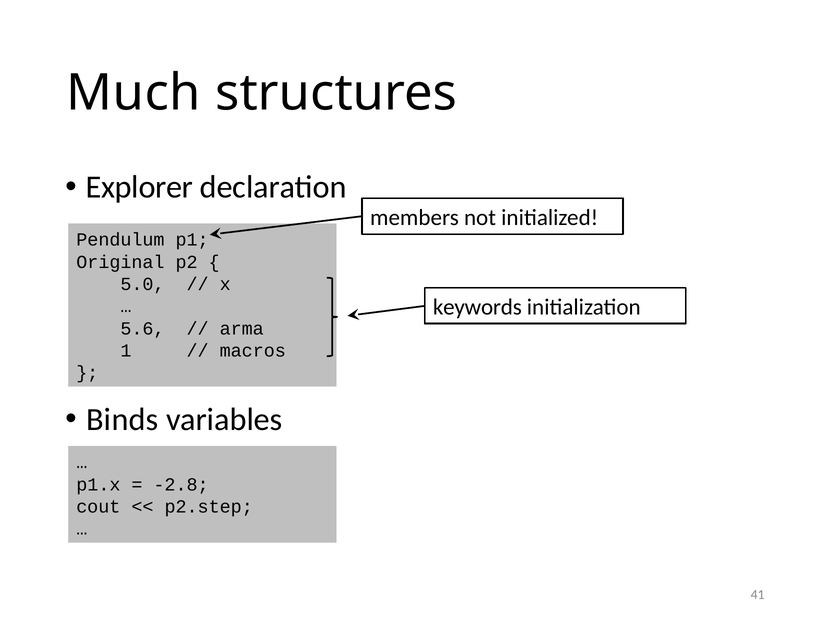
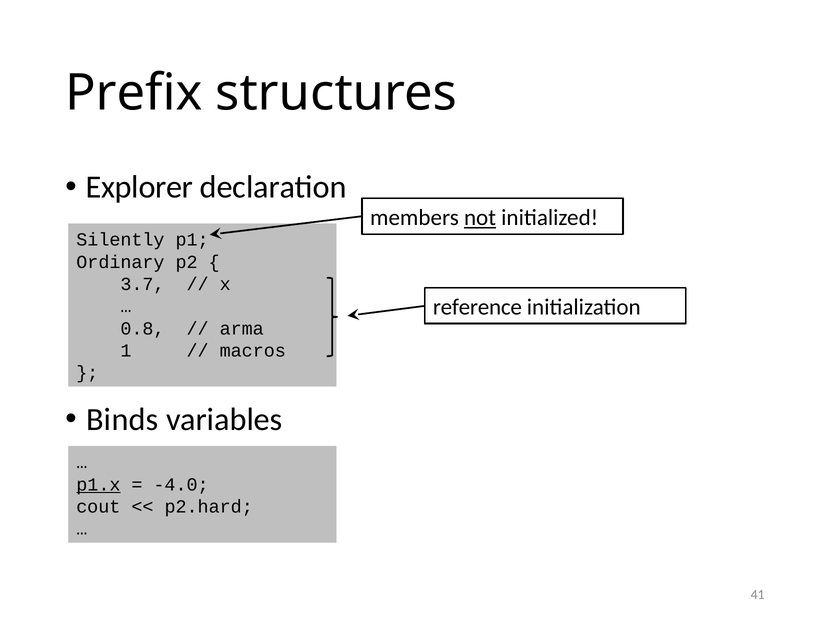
Much: Much -> Prefix
not underline: none -> present
Pendulum: Pendulum -> Silently
Original: Original -> Ordinary
5.0: 5.0 -> 3.7
keywords: keywords -> reference
5.6: 5.6 -> 0.8
p1.x underline: none -> present
-2.8: -2.8 -> -4.0
p2.step: p2.step -> p2.hard
